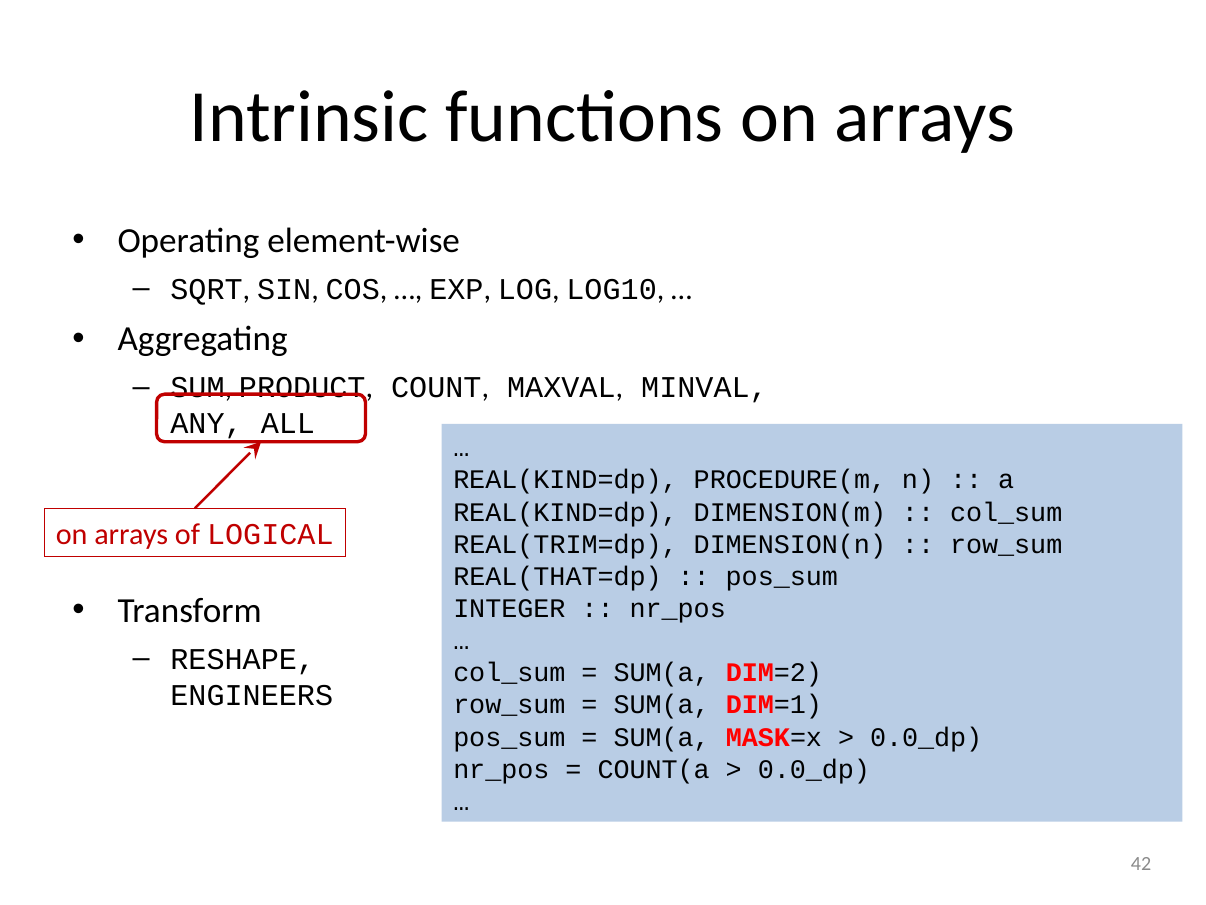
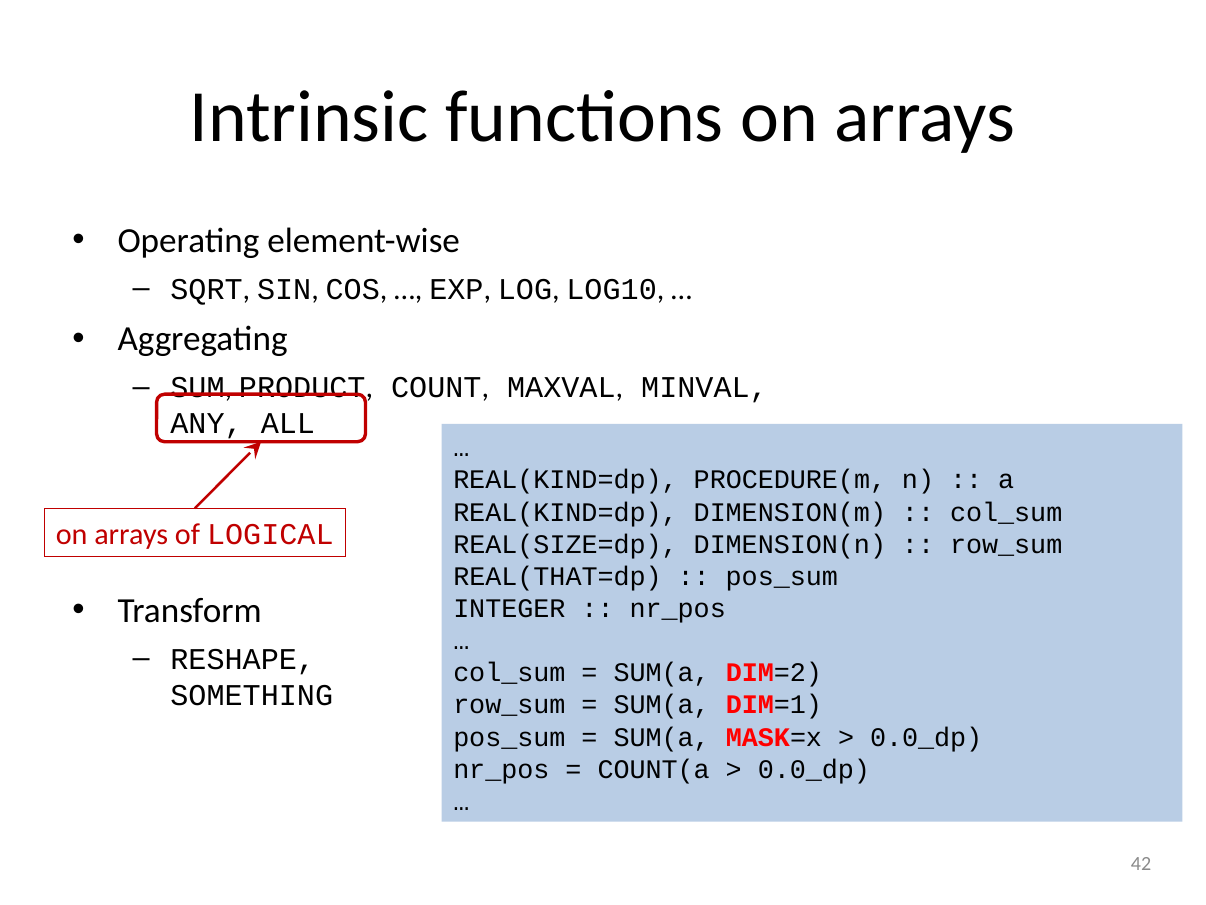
REAL(TRIM=dp: REAL(TRIM=dp -> REAL(SIZE=dp
ENGINEERS: ENGINEERS -> SOMETHING
